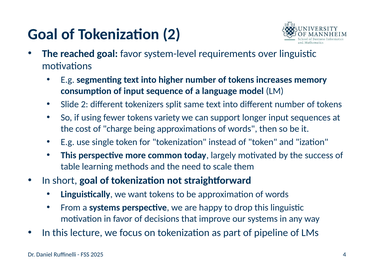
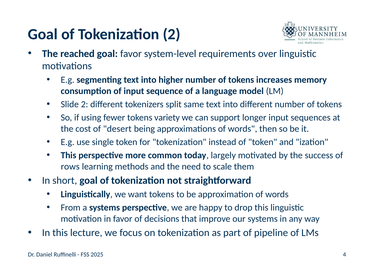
charge: charge -> desert
table: table -> rows
